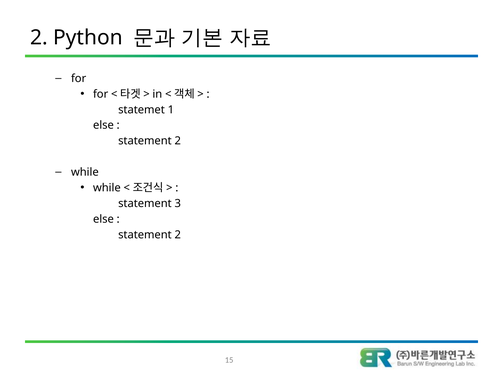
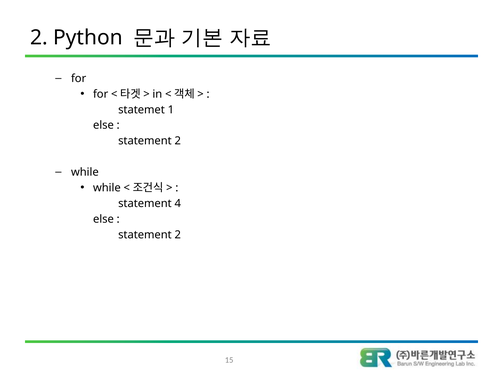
3: 3 -> 4
